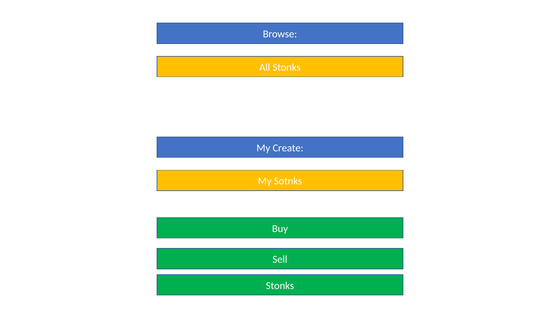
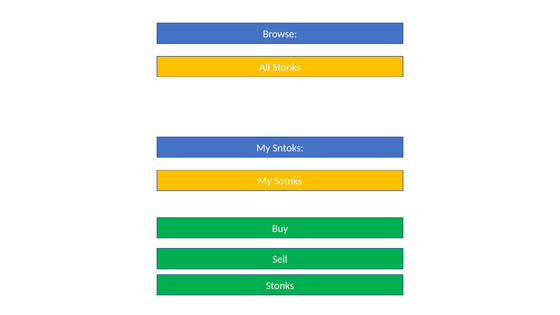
Create: Create -> Sntoks
